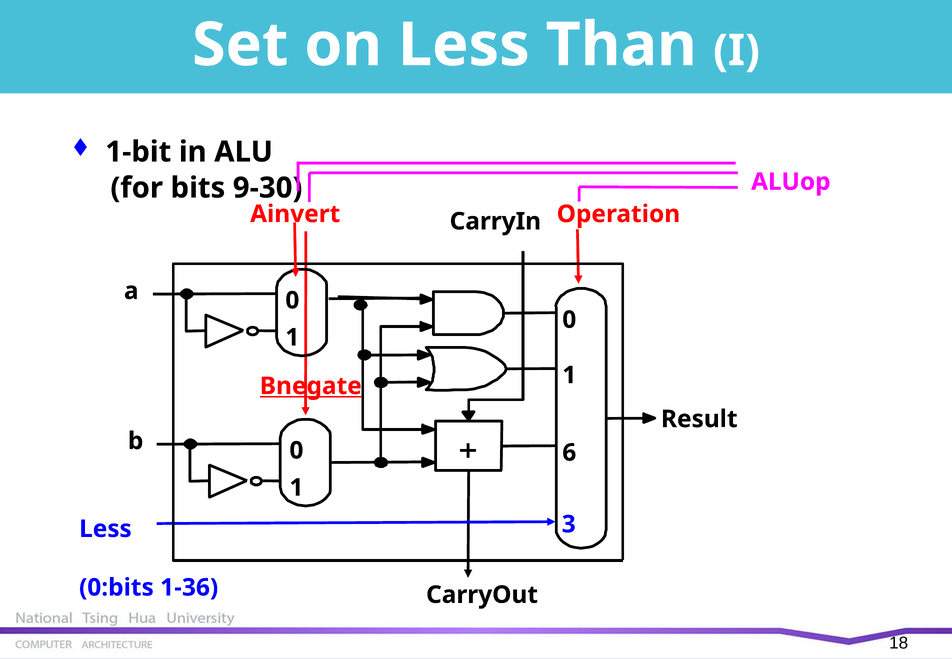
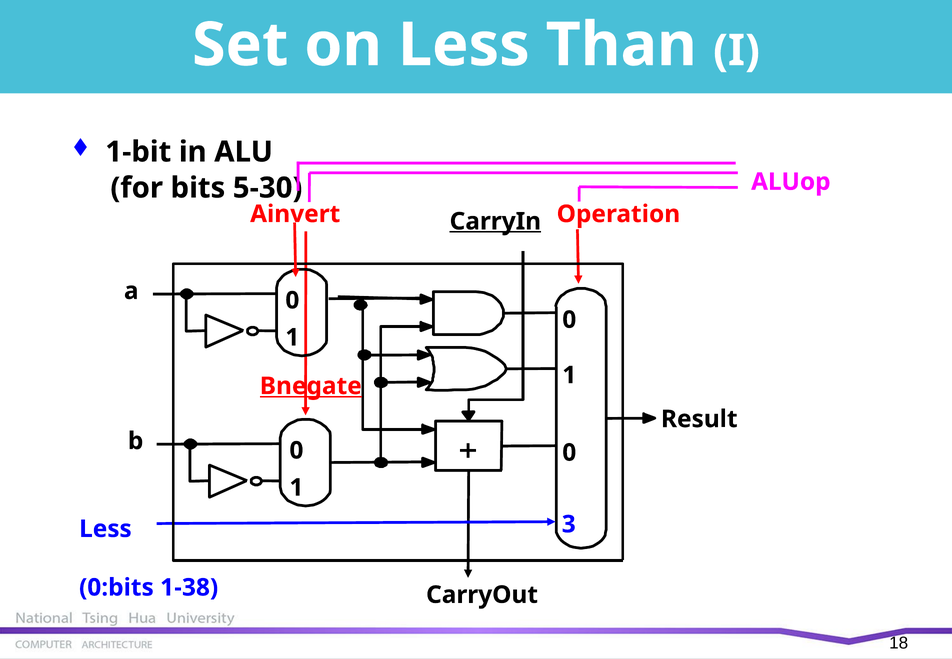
9-30: 9-30 -> 5-30
CarryIn underline: none -> present
b 6: 6 -> 0
1-36: 1-36 -> 1-38
